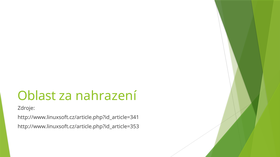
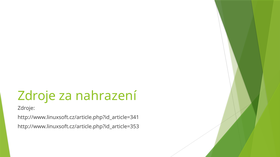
Oblast at (37, 96): Oblast -> Zdroje
